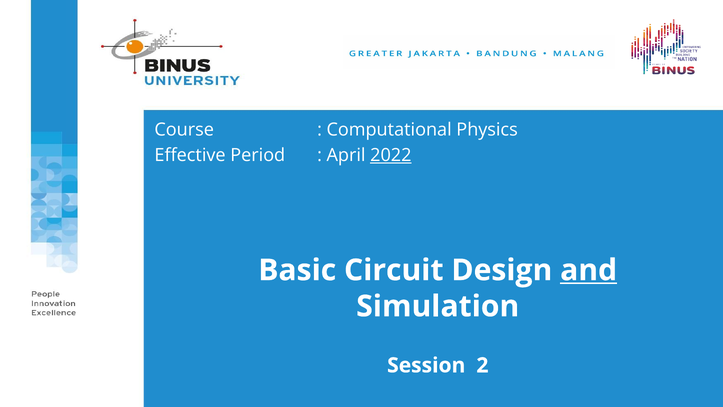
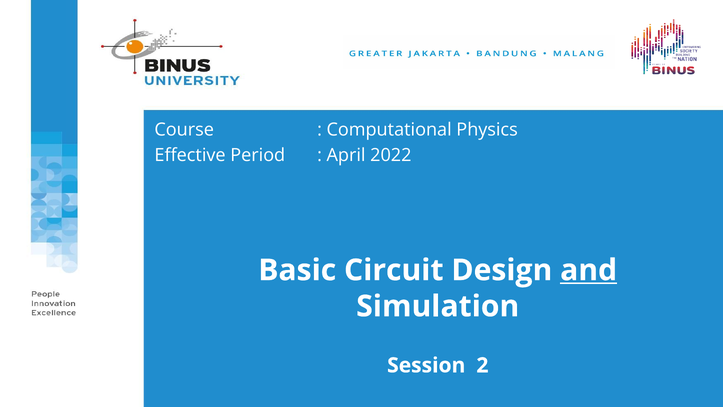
2022 underline: present -> none
